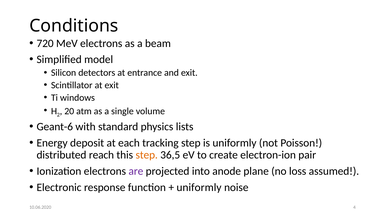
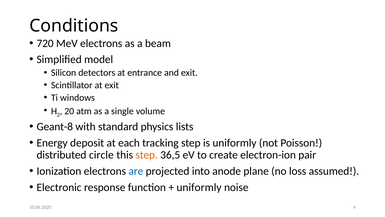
Geant-6: Geant-6 -> Geant-8
reach: reach -> circle
are colour: purple -> blue
